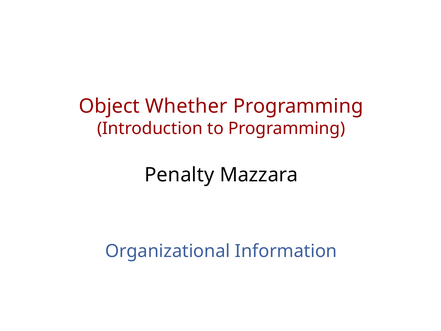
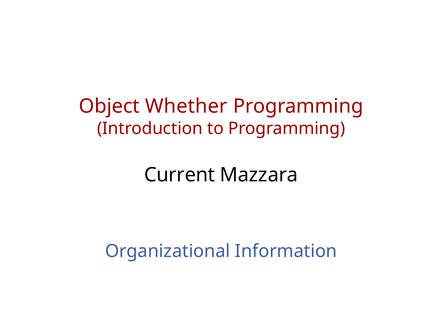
Penalty: Penalty -> Current
